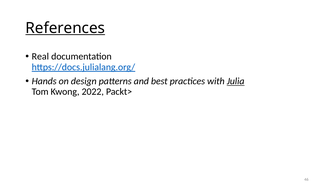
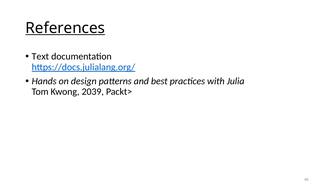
Real: Real -> Text
Julia underline: present -> none
2022: 2022 -> 2039
